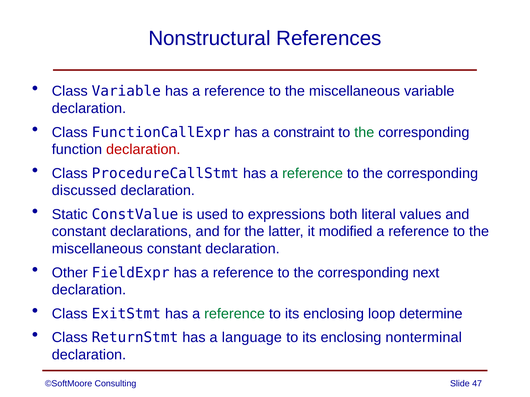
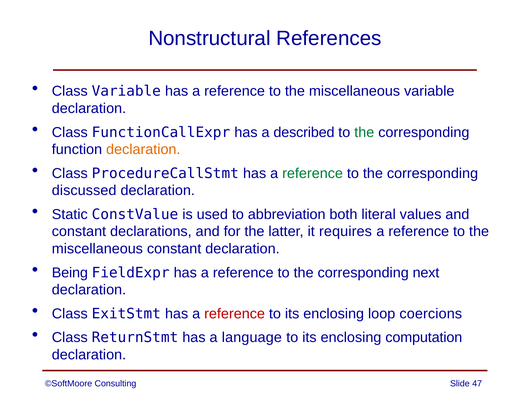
constraint: constraint -> described
declaration at (143, 150) colour: red -> orange
expressions: expressions -> abbreviation
modified: modified -> requires
Other: Other -> Being
reference at (235, 314) colour: green -> red
determine: determine -> coercions
nonterminal: nonterminal -> computation
